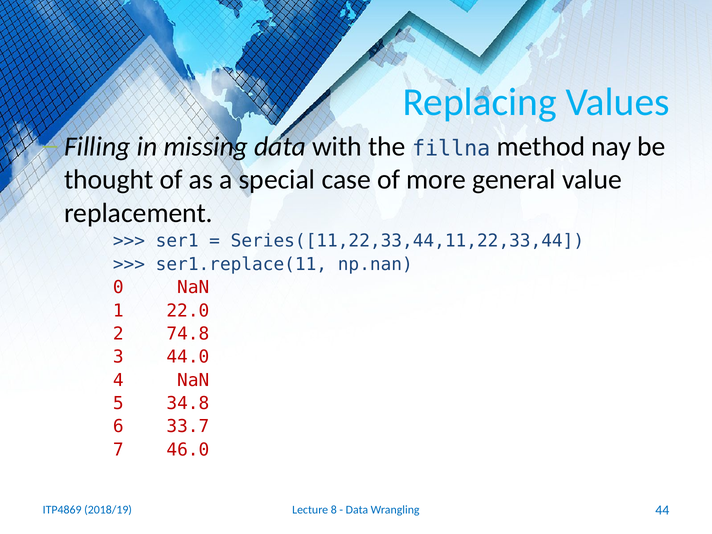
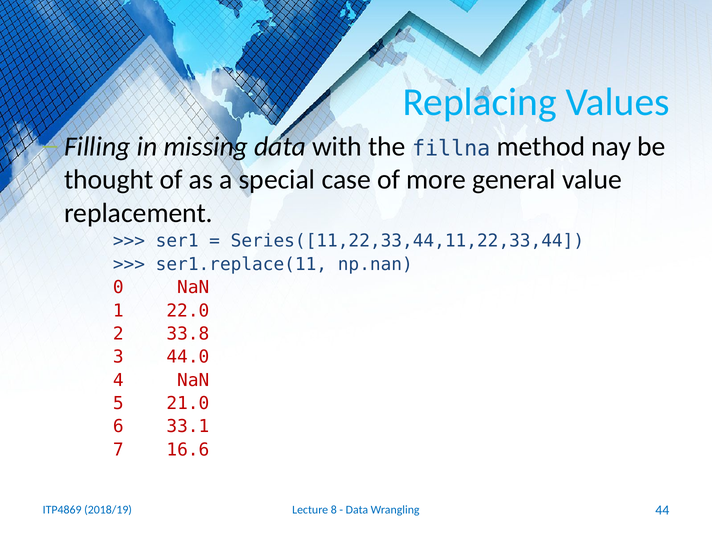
74.8: 74.8 -> 33.8
34.8: 34.8 -> 21.0
33.7: 33.7 -> 33.1
46.0: 46.0 -> 16.6
